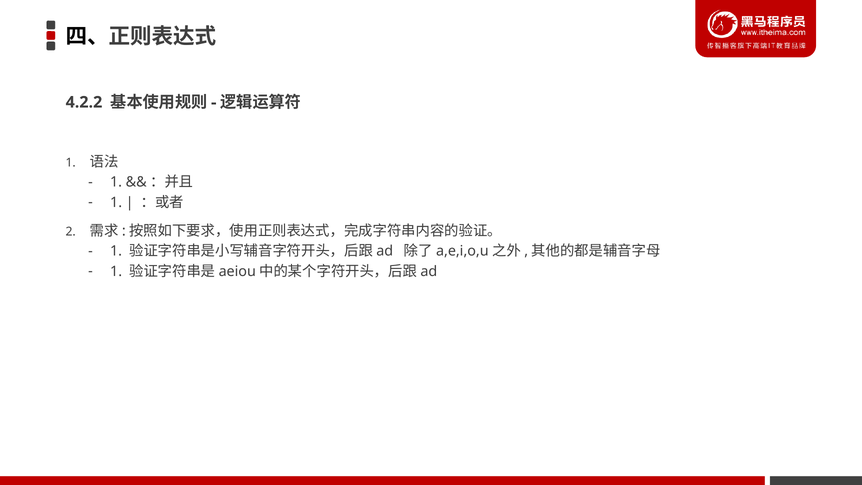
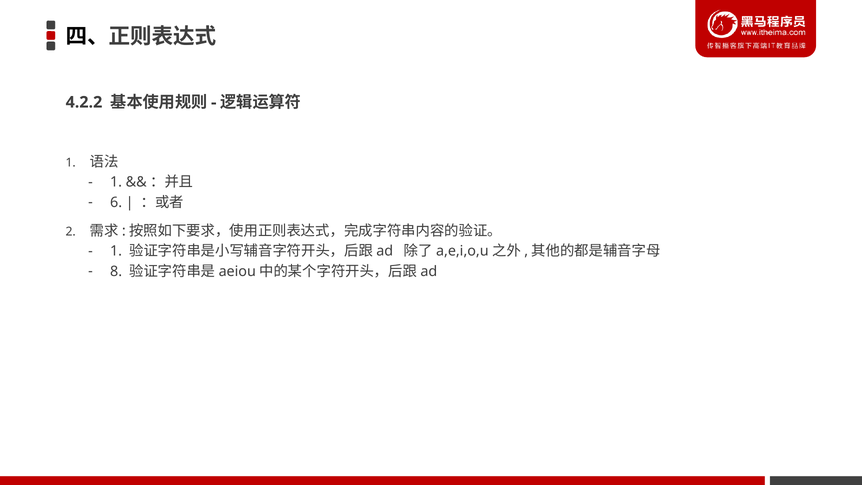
1 at (116, 202): 1 -> 6
1 at (116, 271): 1 -> 8
